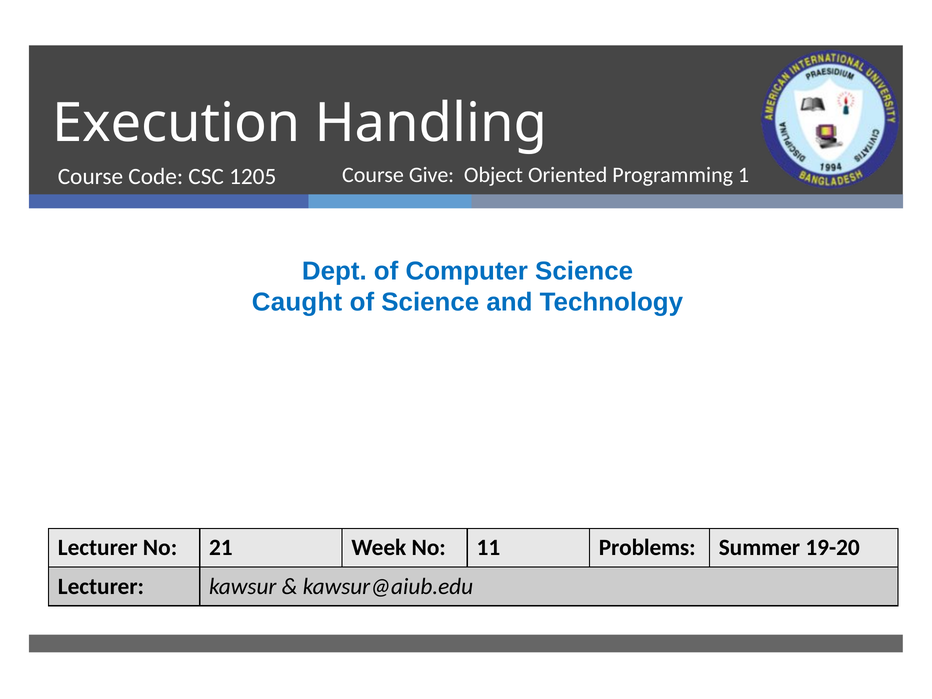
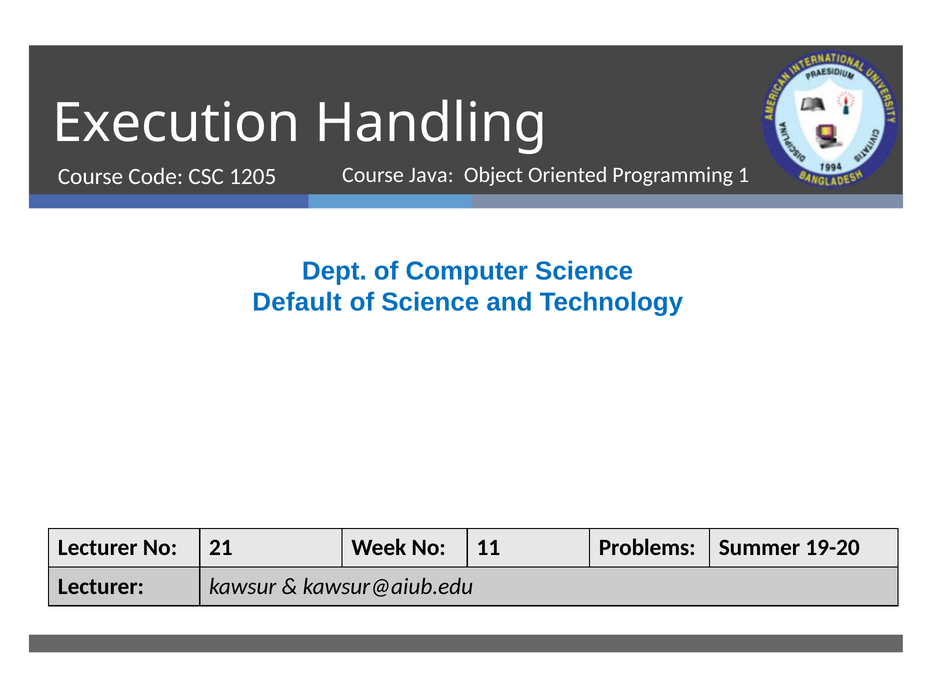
Give: Give -> Java
Caught: Caught -> Default
